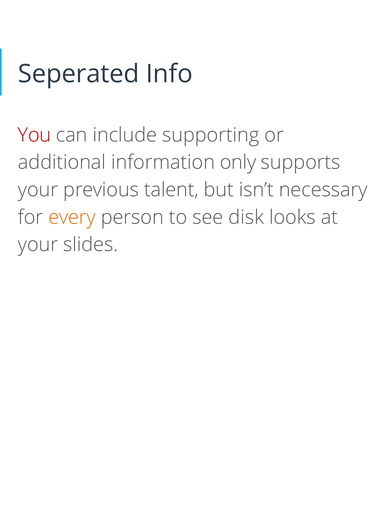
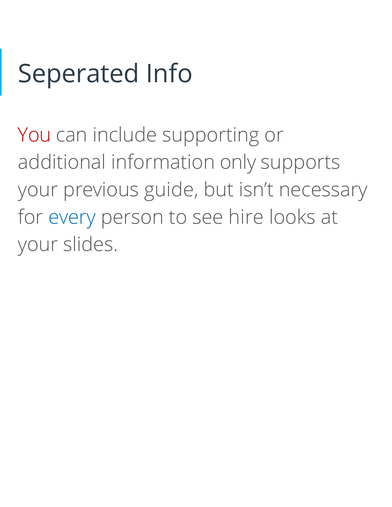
talent: talent -> guide
every colour: orange -> blue
disk: disk -> hire
